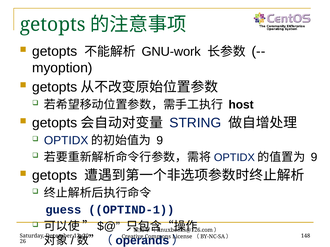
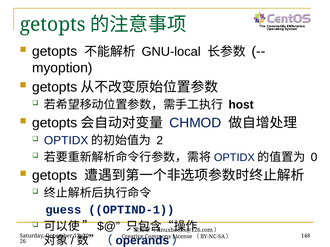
GNU-work: GNU-work -> GNU-local
STRING: STRING -> CHMOD
9 at (160, 141): 9 -> 2
9 at (314, 157): 9 -> 0
